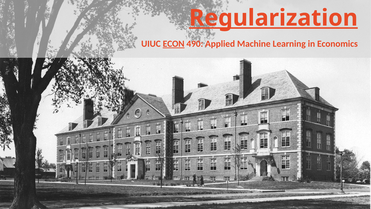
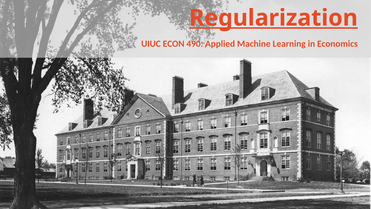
ECON underline: present -> none
